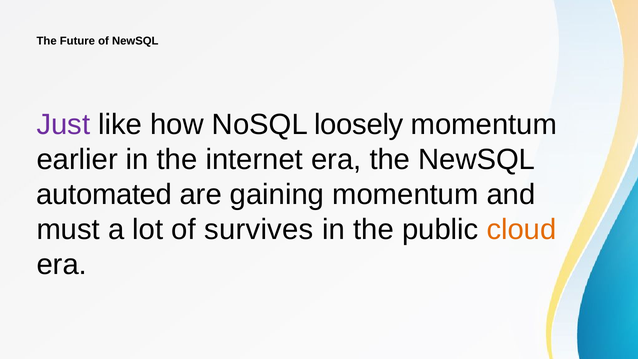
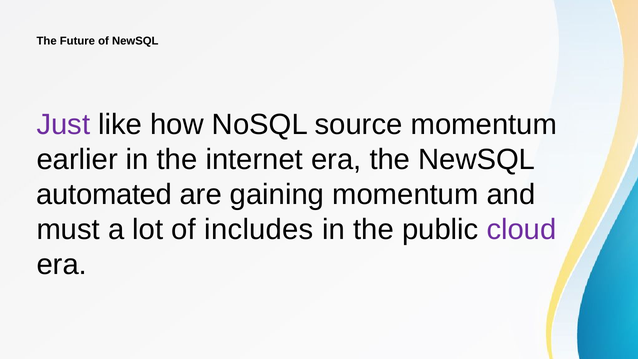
loosely: loosely -> source
survives: survives -> includes
cloud colour: orange -> purple
